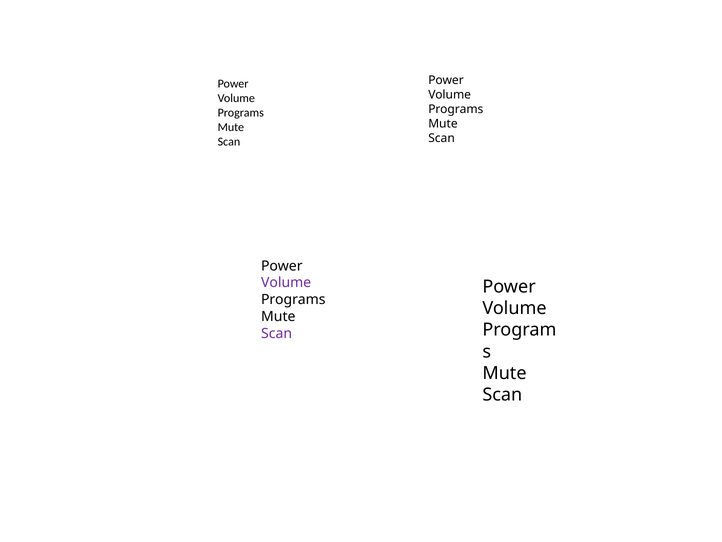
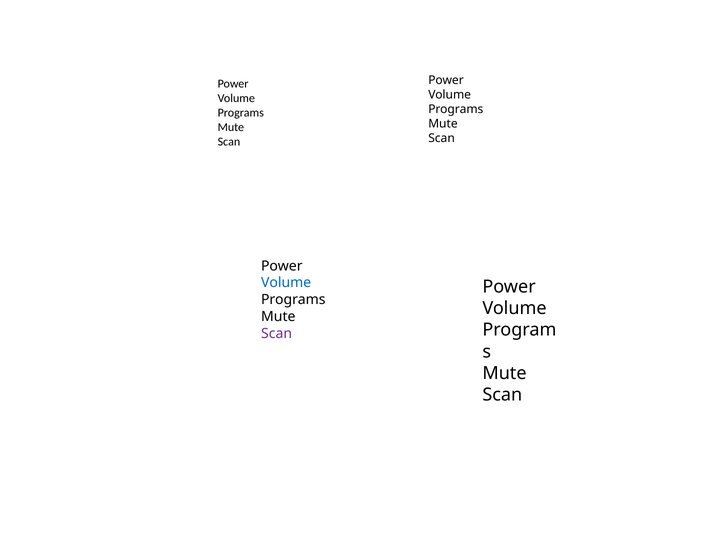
Volume at (286, 283) colour: purple -> blue
